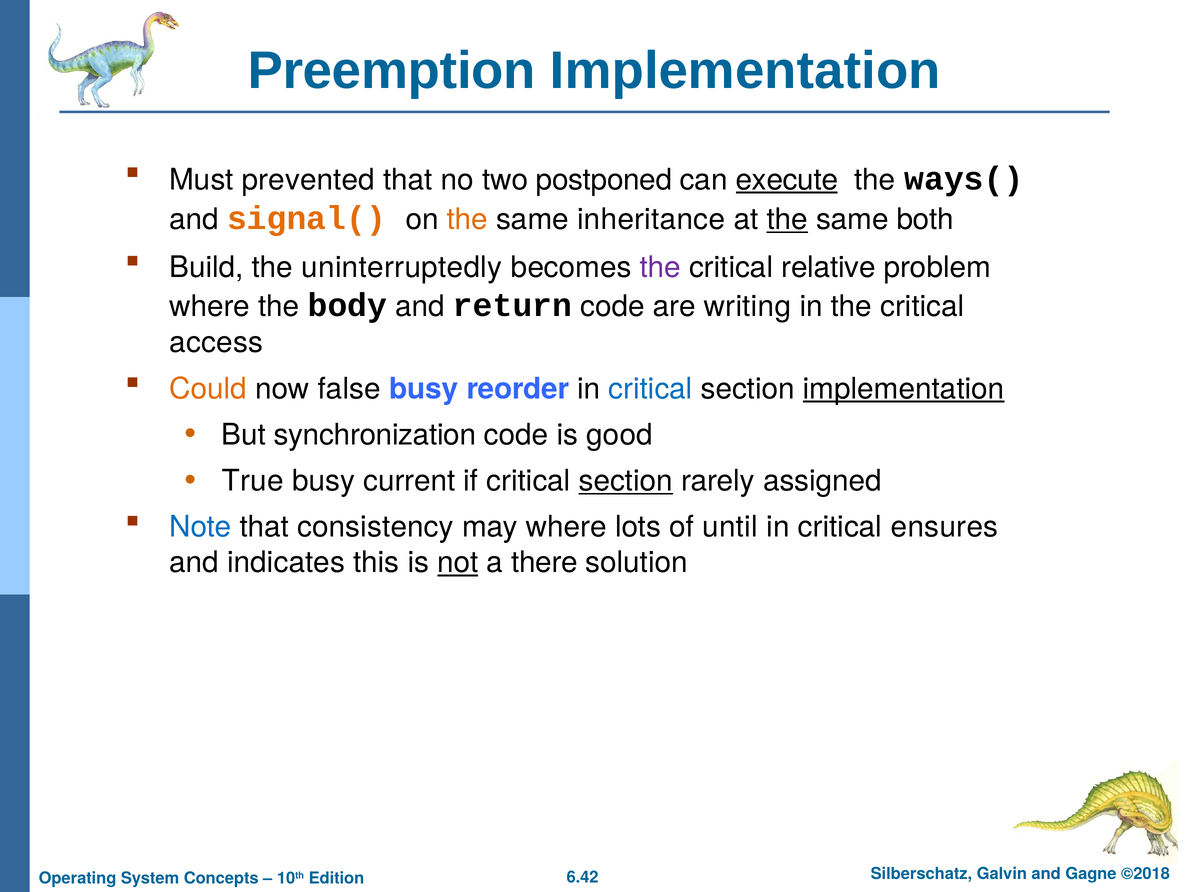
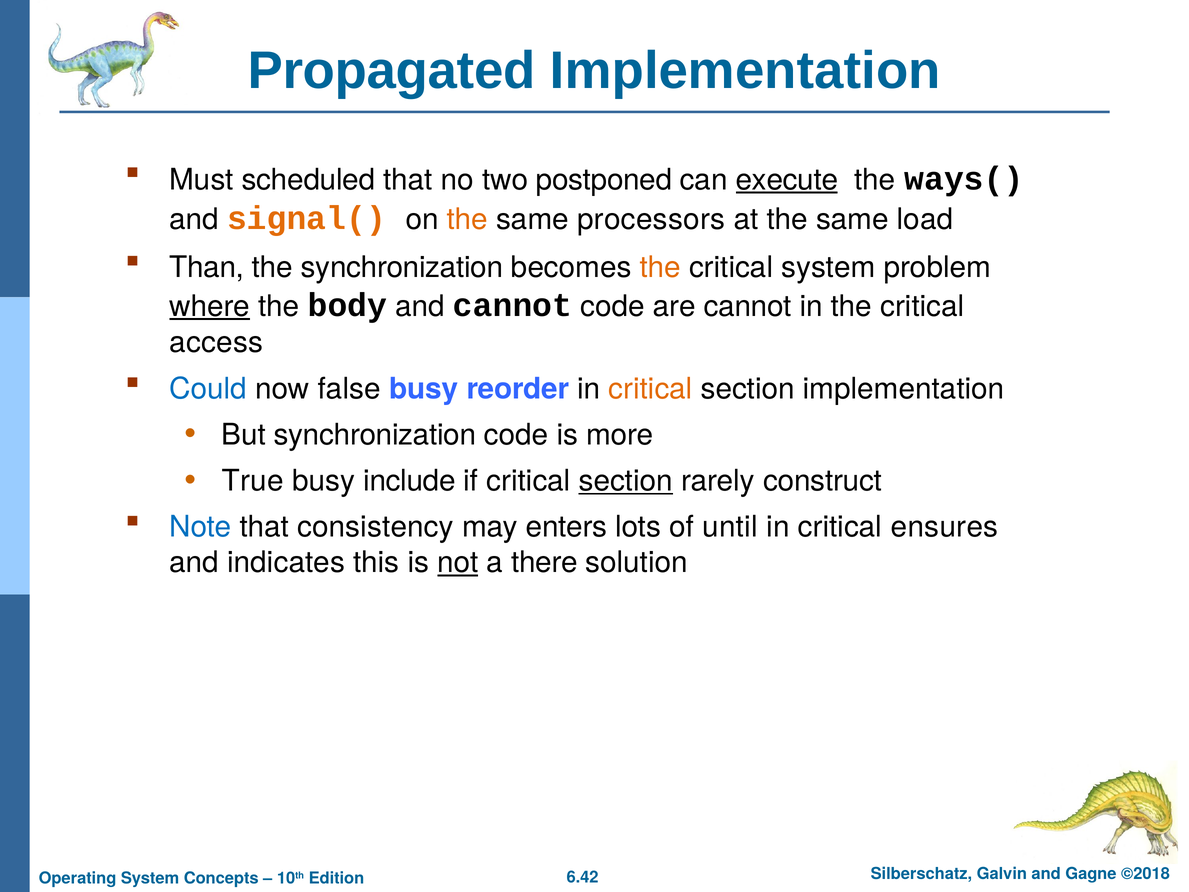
Preemption: Preemption -> Propagated
prevented: prevented -> scheduled
inheritance: inheritance -> processors
the at (787, 219) underline: present -> none
both: both -> load
Build: Build -> Than
the uninterruptedly: uninterruptedly -> synchronization
the at (660, 267) colour: purple -> orange
critical relative: relative -> system
where at (210, 306) underline: none -> present
and return: return -> cannot
are writing: writing -> cannot
Could colour: orange -> blue
critical at (650, 389) colour: blue -> orange
implementation at (904, 389) underline: present -> none
good: good -> more
current: current -> include
assigned: assigned -> construct
may where: where -> enters
